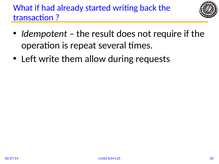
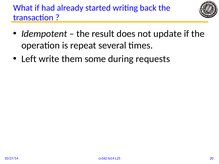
require: require -> update
allow: allow -> some
